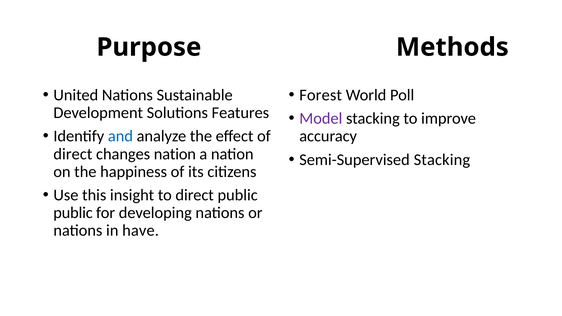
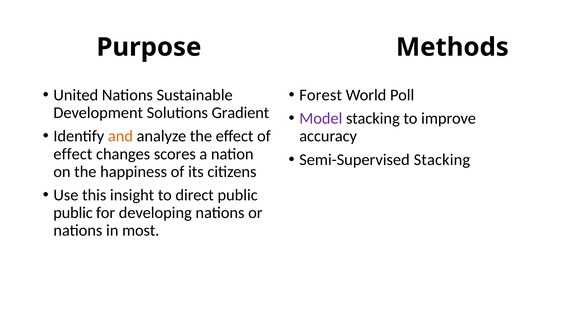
Features: Features -> Gradient
and colour: blue -> orange
direct at (73, 154): direct -> effect
changes nation: nation -> scores
have: have -> most
